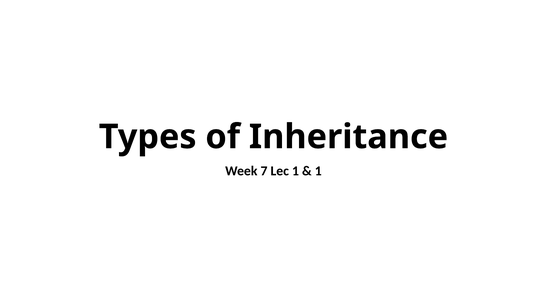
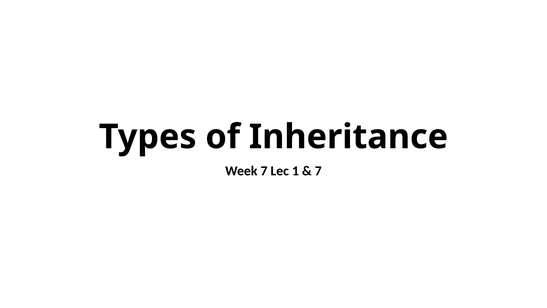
1 at (318, 171): 1 -> 7
